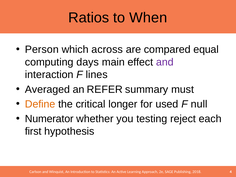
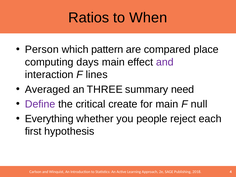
across: across -> pattern
equal: equal -> place
REFER: REFER -> THREE
must: must -> need
Define colour: orange -> purple
longer: longer -> create
for used: used -> main
Numerator: Numerator -> Everything
testing: testing -> people
